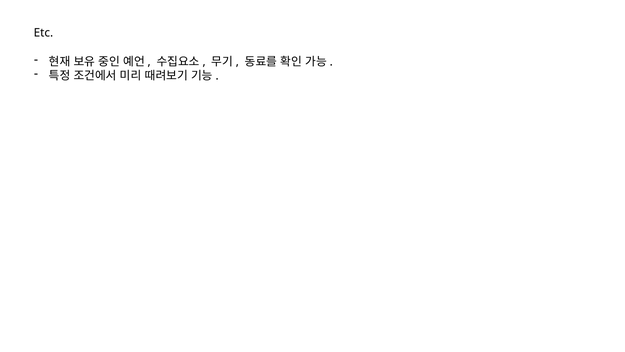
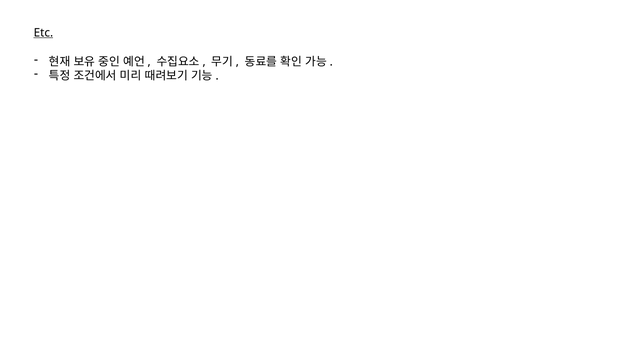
Etc underline: none -> present
